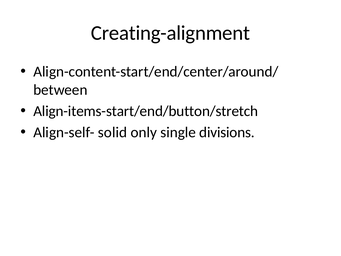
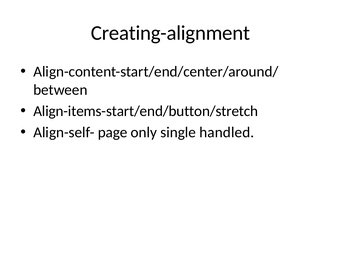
solid: solid -> page
divisions: divisions -> handled
